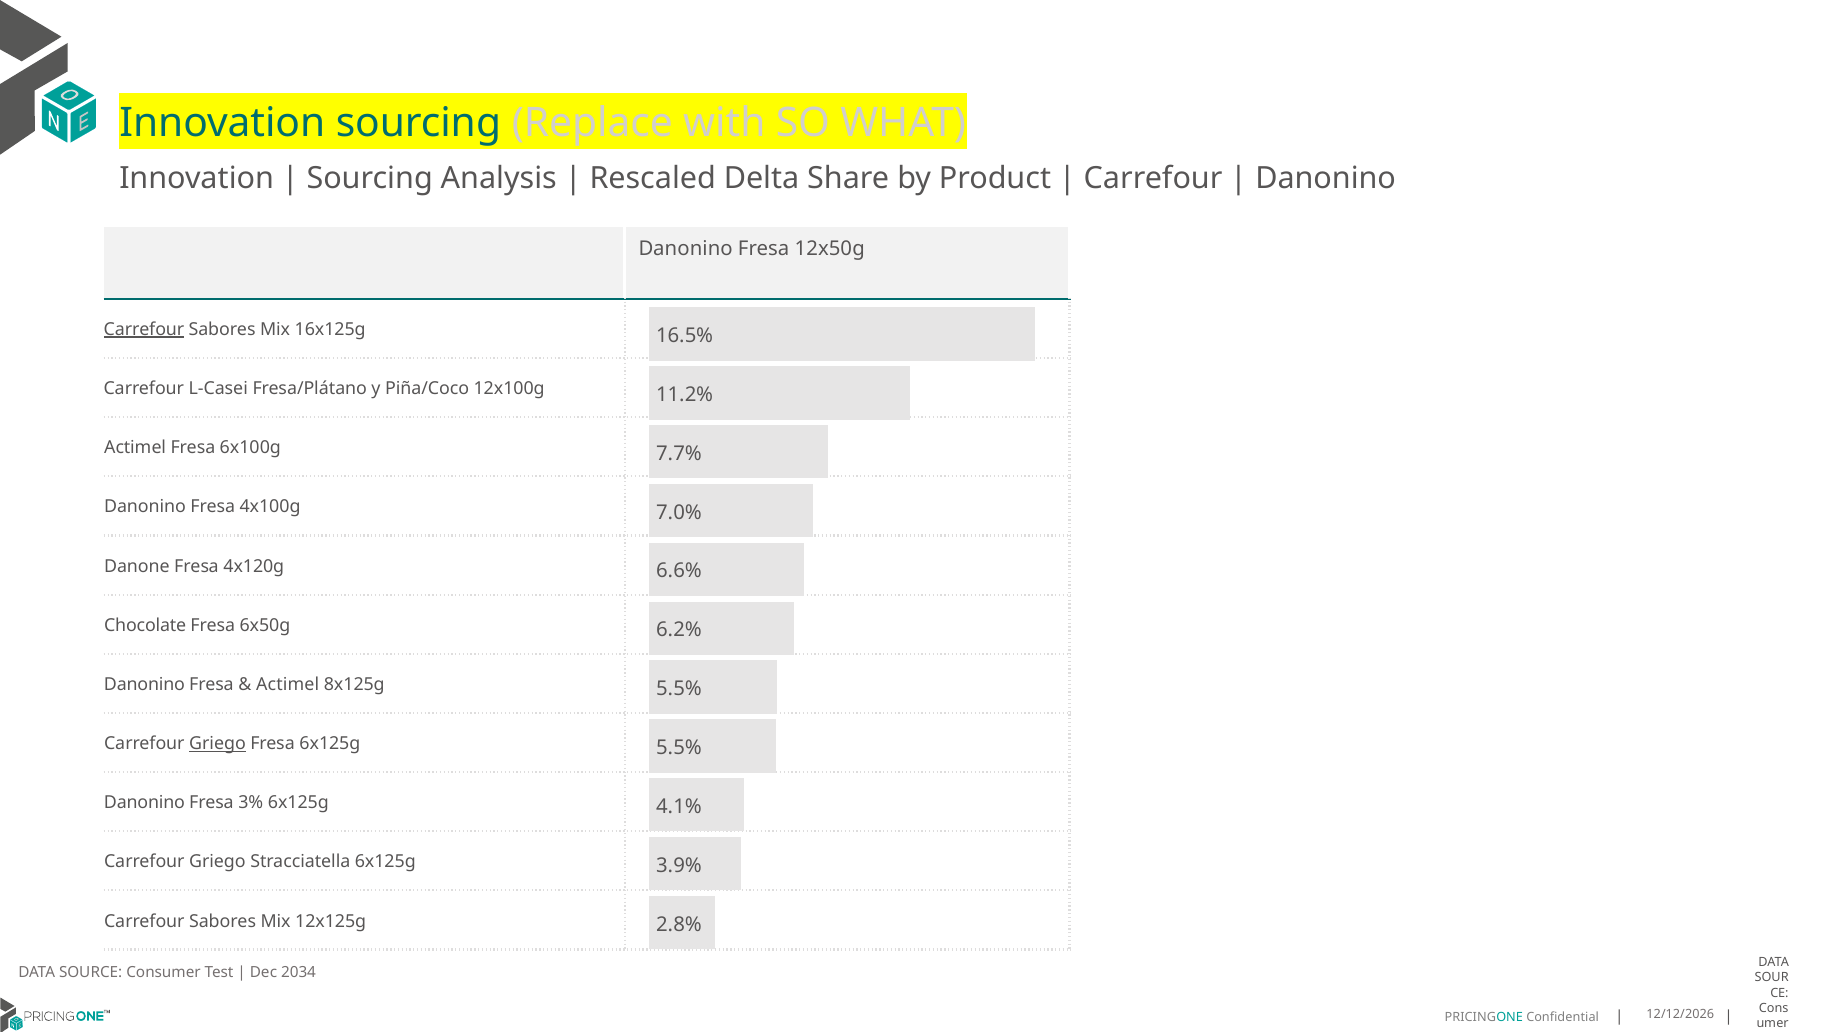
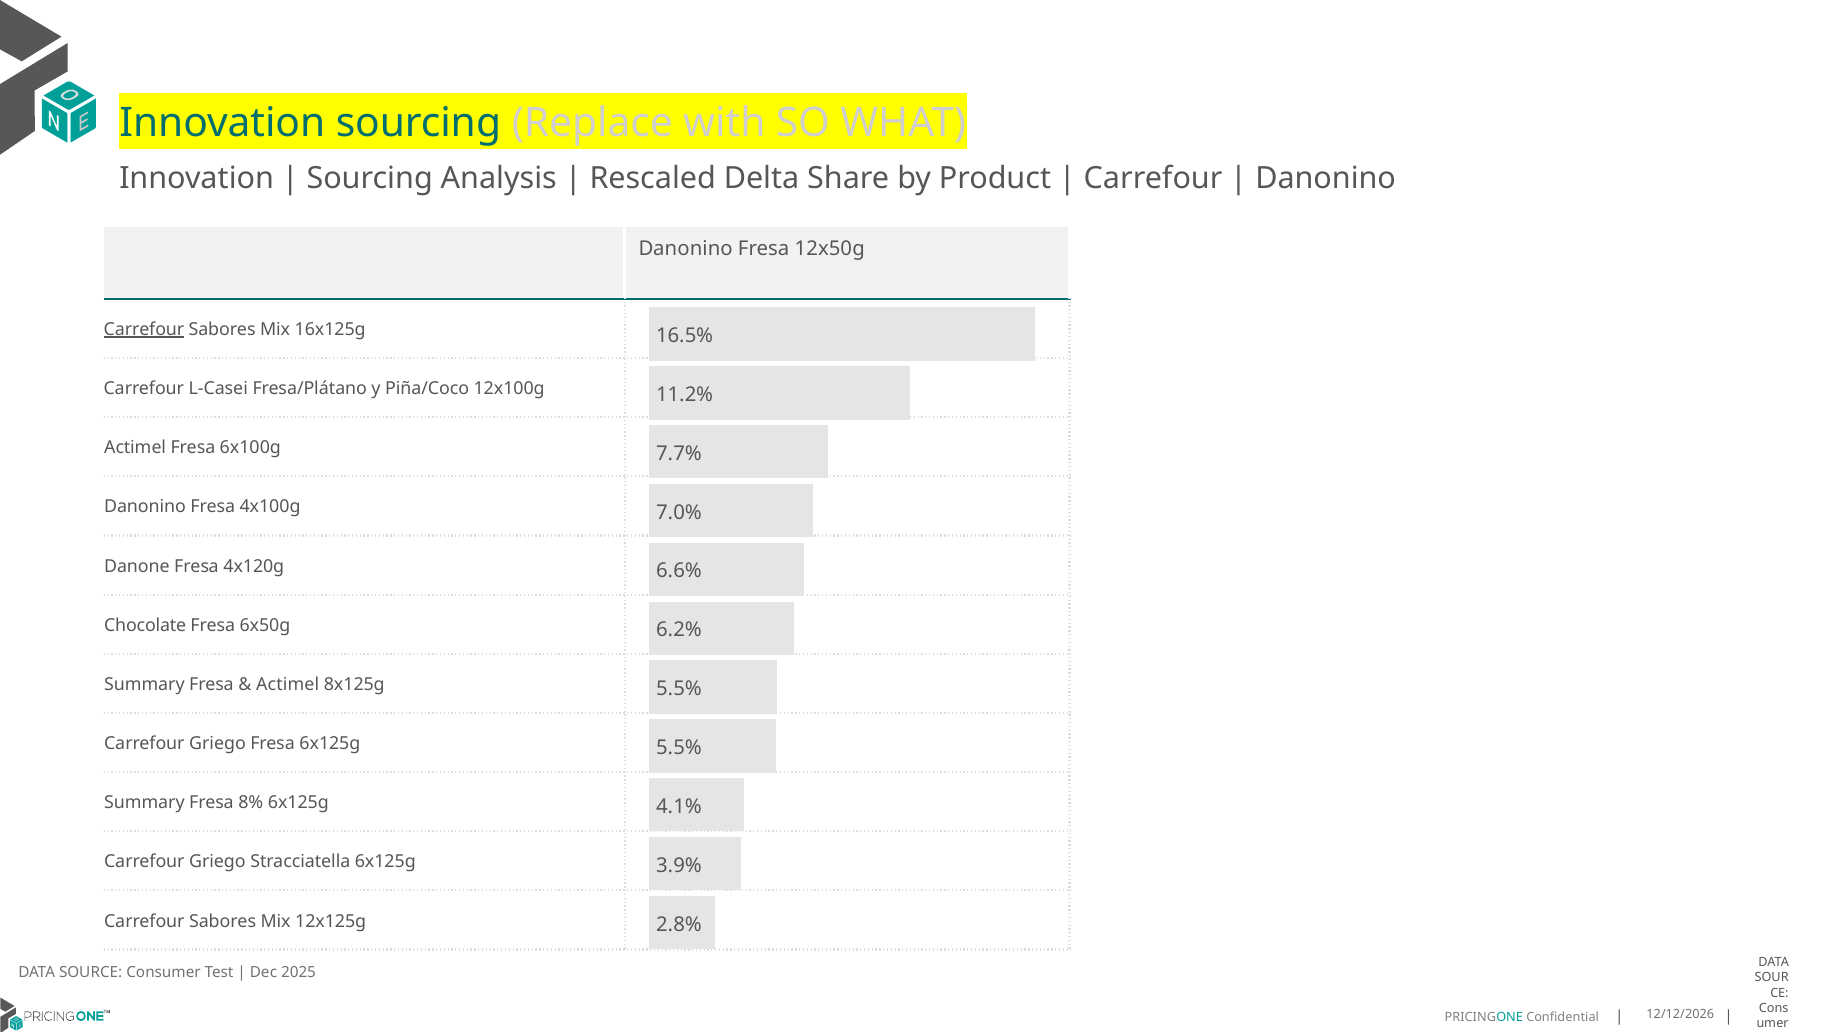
Danonino at (144, 684): Danonino -> Summary
Griego at (217, 743) underline: present -> none
Danonino at (144, 803): Danonino -> Summary
3%: 3% -> 8%
Dec 2034: 2034 -> 2025
